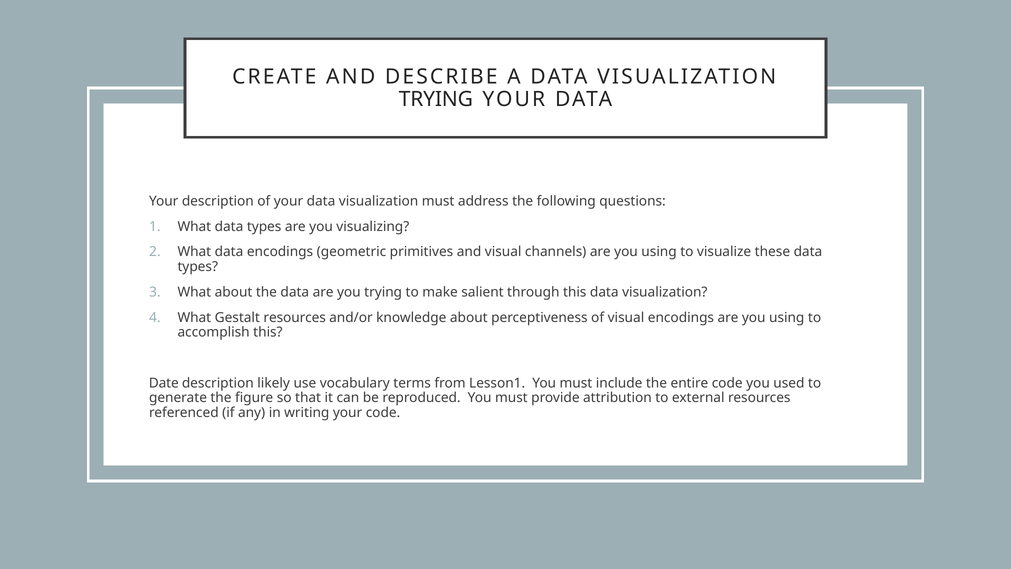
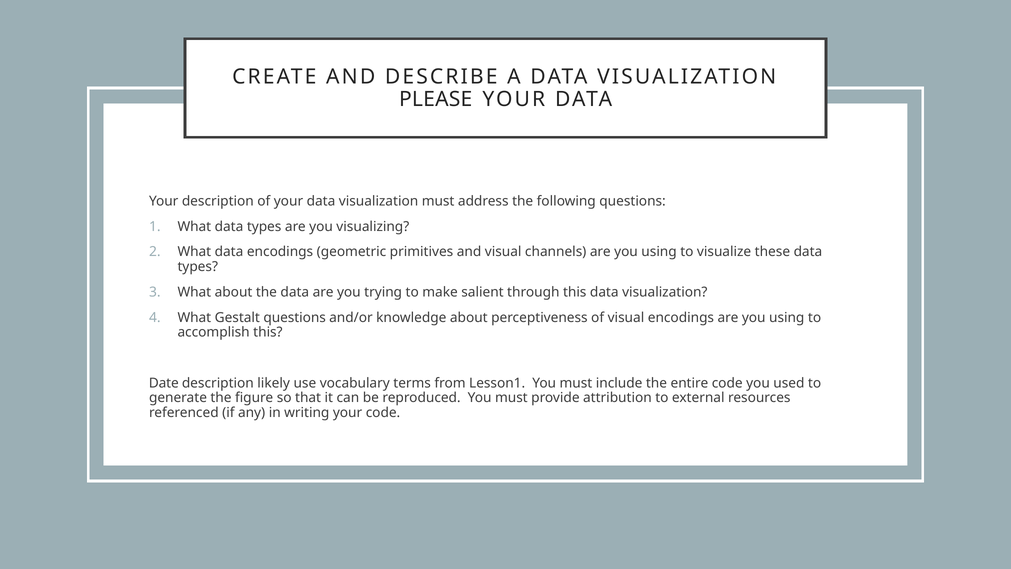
TRYING at (436, 99): TRYING -> PLEASE
Gestalt resources: resources -> questions
